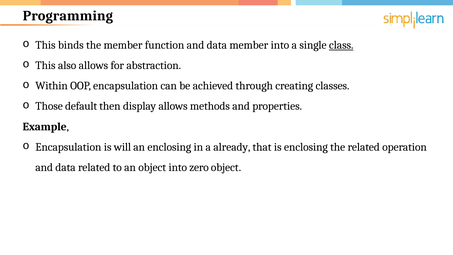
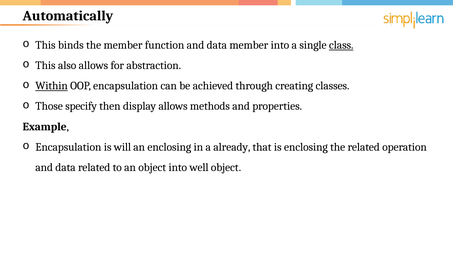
Programming: Programming -> Automatically
Within underline: none -> present
default: default -> specify
zero: zero -> well
